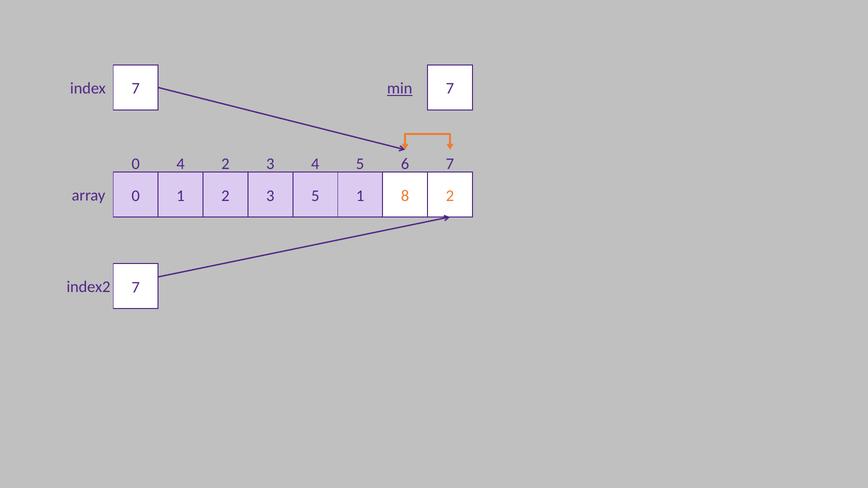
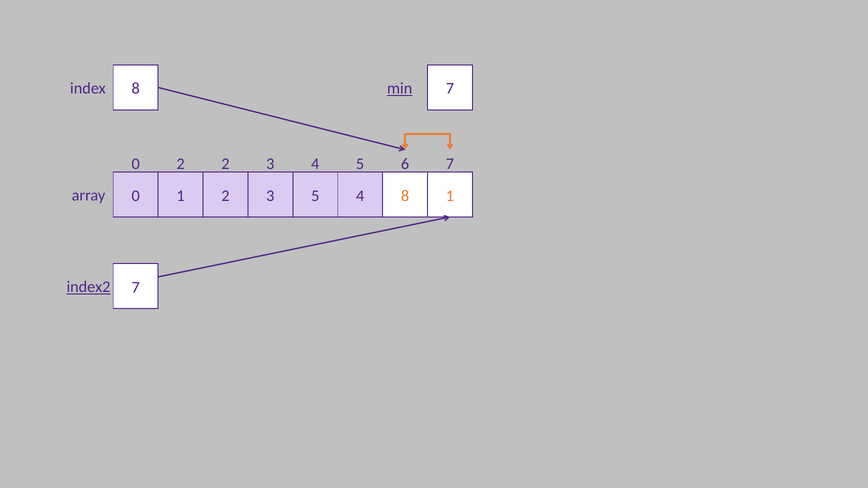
index 7: 7 -> 8
0 4: 4 -> 2
5 1: 1 -> 4
8 2: 2 -> 1
index2 underline: none -> present
